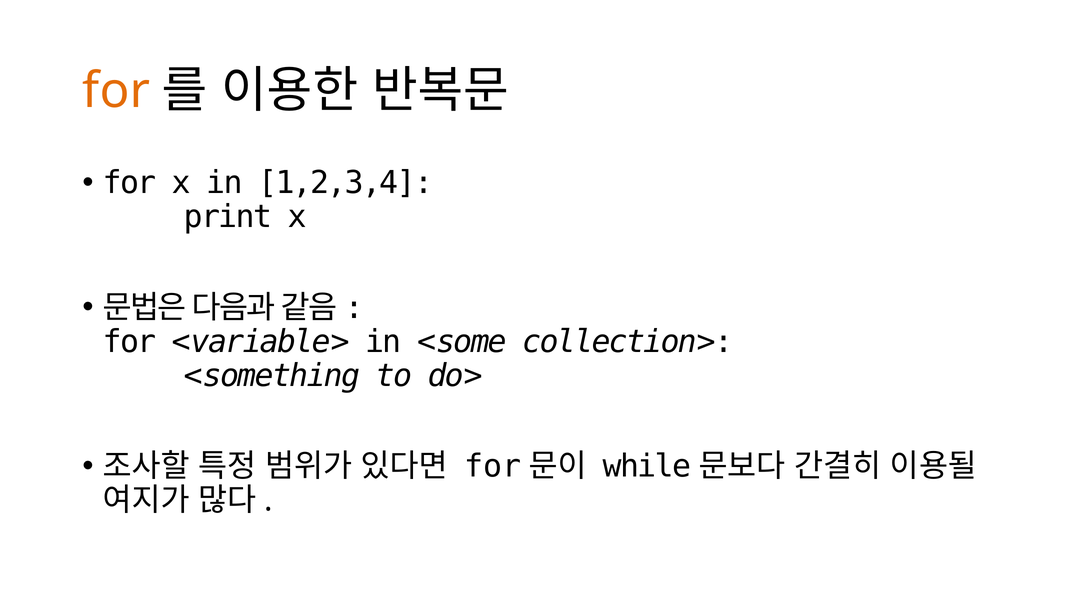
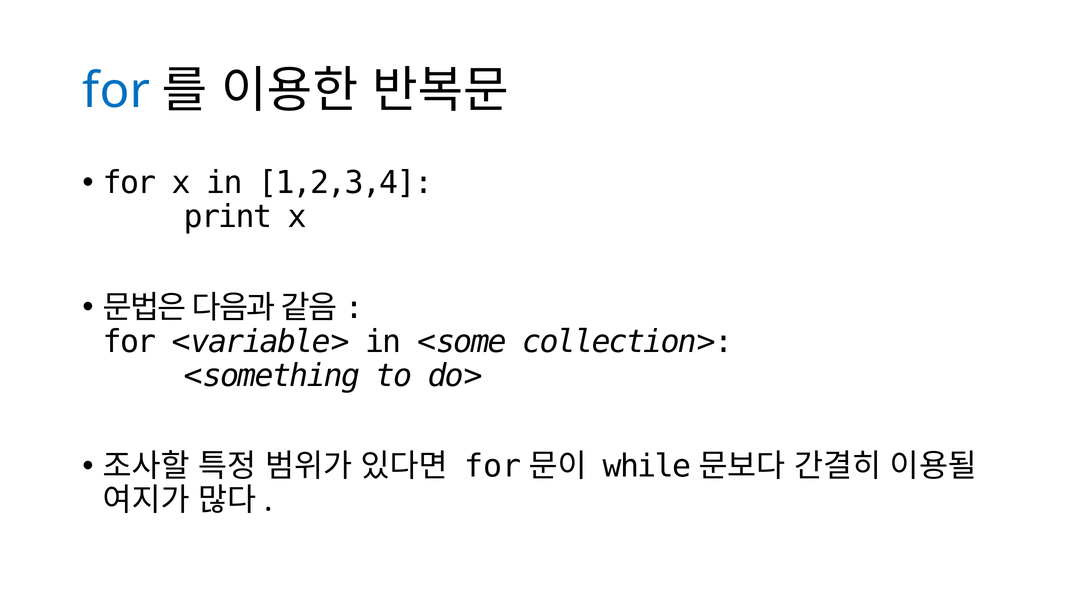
for at (116, 91) colour: orange -> blue
